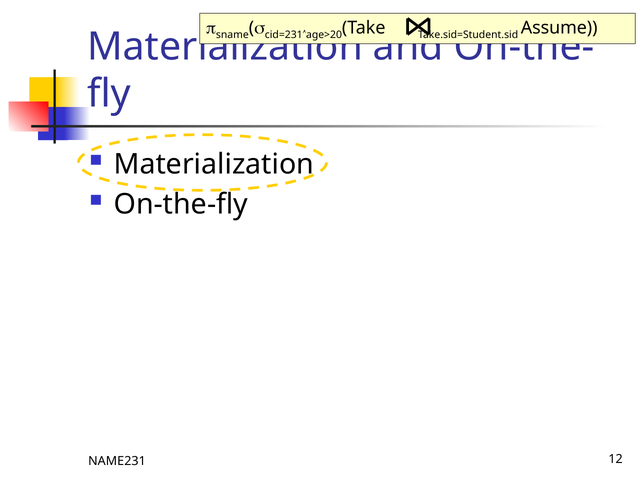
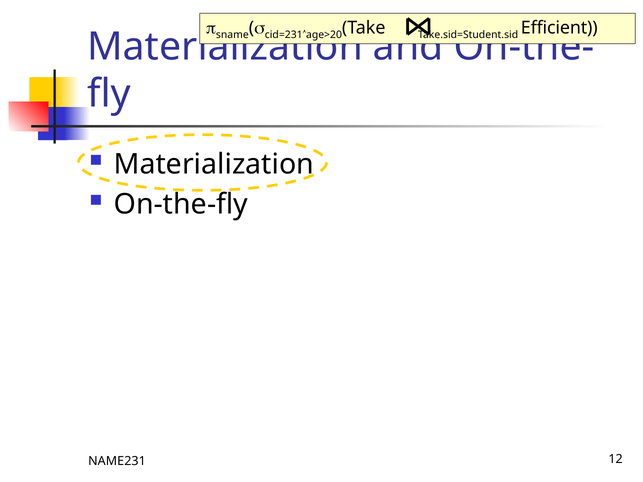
Assume: Assume -> Efficient
